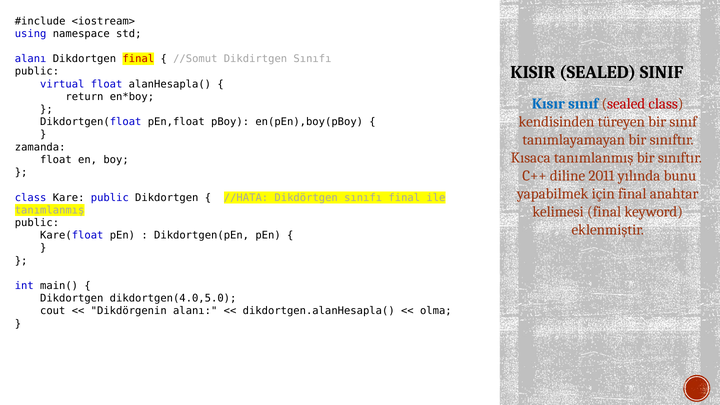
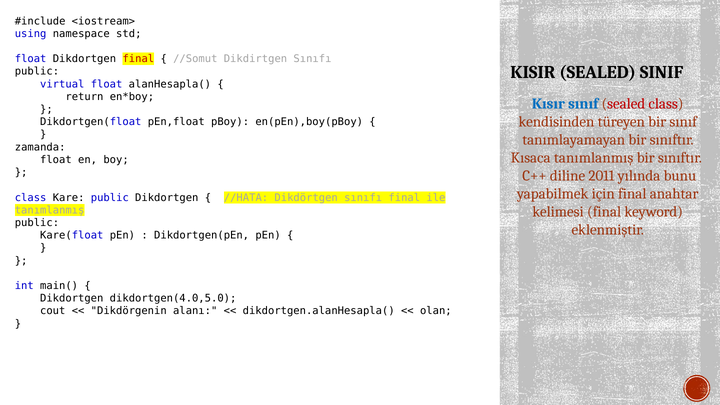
alanı at (31, 59): alanı -> float
olma: olma -> olan
